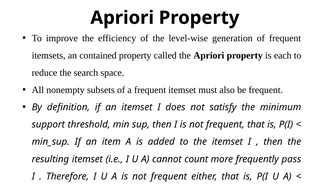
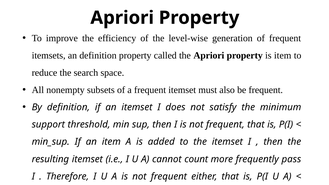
an contained: contained -> definition
is each: each -> item
